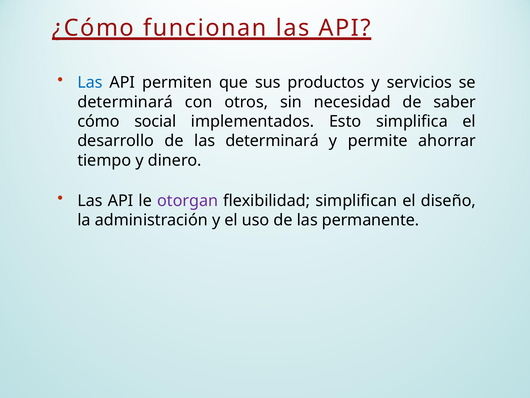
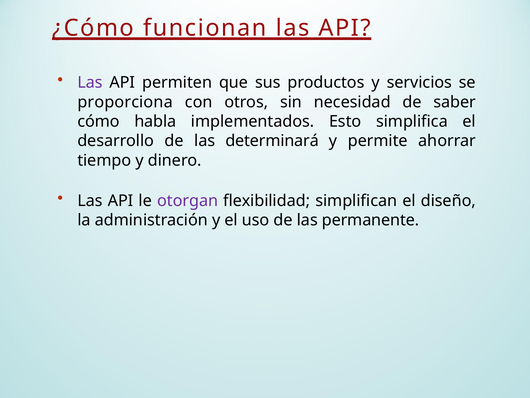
Las at (90, 82) colour: blue -> purple
determinará at (125, 102): determinará -> proporciona
social: social -> habla
